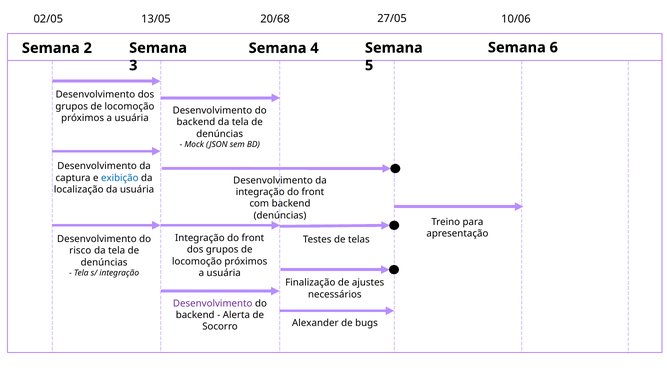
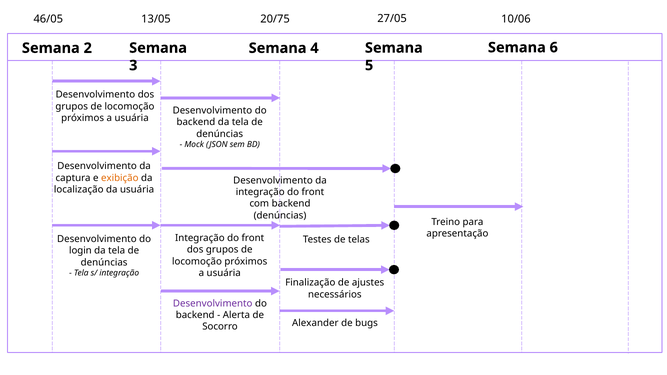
02/05: 02/05 -> 46/05
20/68: 20/68 -> 20/75
exibição colour: blue -> orange
risco: risco -> login
